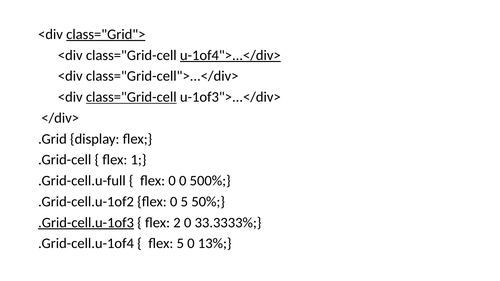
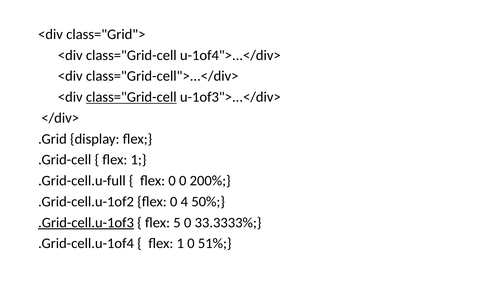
class="Grid"> underline: present -> none
u-1of4">...</div> underline: present -> none
500%: 500% -> 200%
0 5: 5 -> 4
2: 2 -> 5
5 at (180, 244): 5 -> 1
13%: 13% -> 51%
